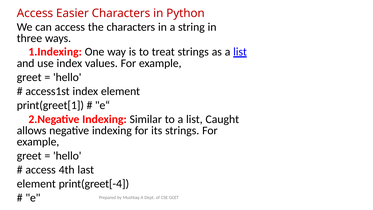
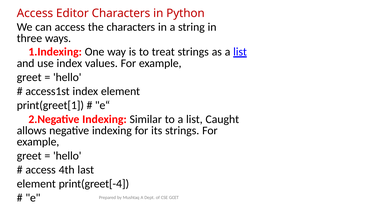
Easier: Easier -> Editor
